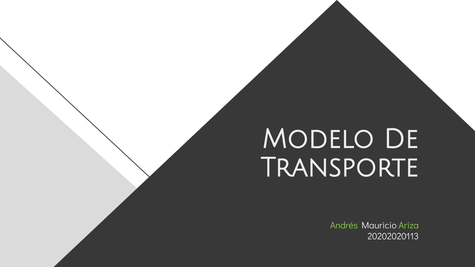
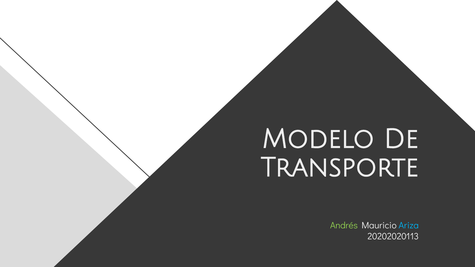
Ariza colour: light green -> light blue
